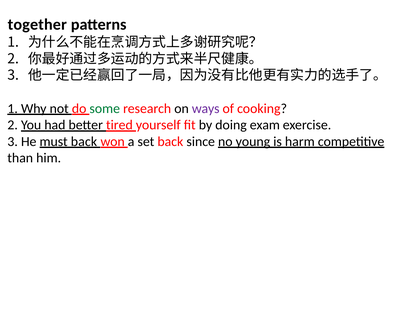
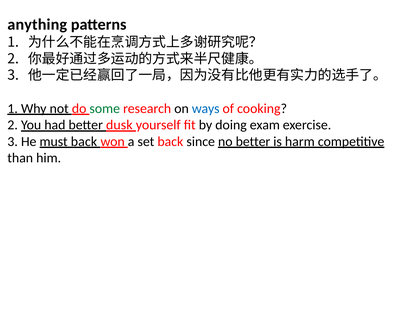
together: together -> anything
ways colour: purple -> blue
tired: tired -> dusk
no young: young -> better
